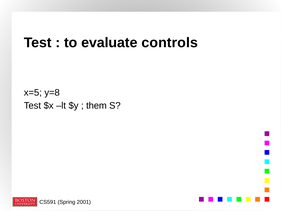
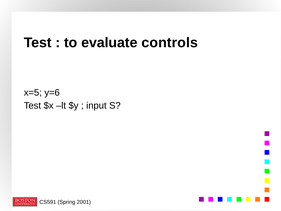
y=8: y=8 -> y=6
them: them -> input
